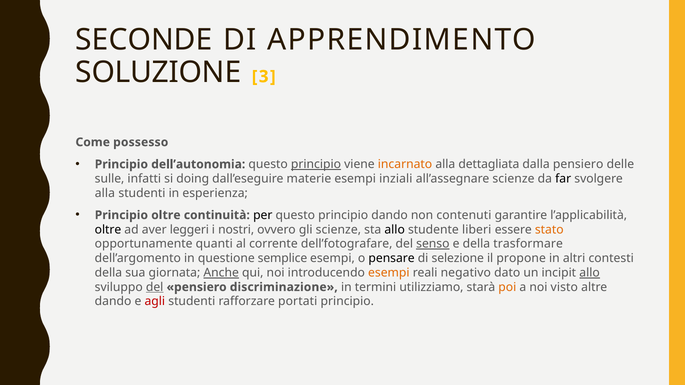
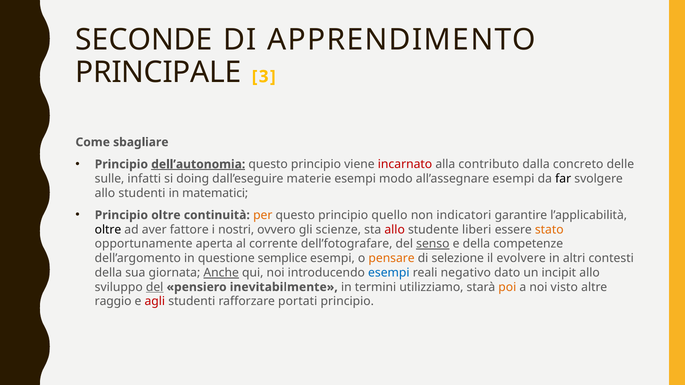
SOLUZIONE: SOLUZIONE -> PRINCIPALE
possesso: possesso -> sbagliare
dell’autonomia underline: none -> present
principio at (316, 164) underline: present -> none
incarnato colour: orange -> red
dettagliata: dettagliata -> contributo
dalla pensiero: pensiero -> concreto
inziali: inziali -> modo
all’assegnare scienze: scienze -> esempi
alla at (105, 193): alla -> allo
esperienza: esperienza -> matematici
per colour: black -> orange
principio dando: dando -> quello
contenuti: contenuti -> indicatori
leggeri: leggeri -> fattore
allo at (395, 230) colour: black -> red
quanti: quanti -> aperta
trasformare: trasformare -> competenze
pensare colour: black -> orange
propone: propone -> evolvere
esempi at (389, 273) colour: orange -> blue
allo at (590, 273) underline: present -> none
discriminazione: discriminazione -> inevitabilmente
dando at (113, 302): dando -> raggio
